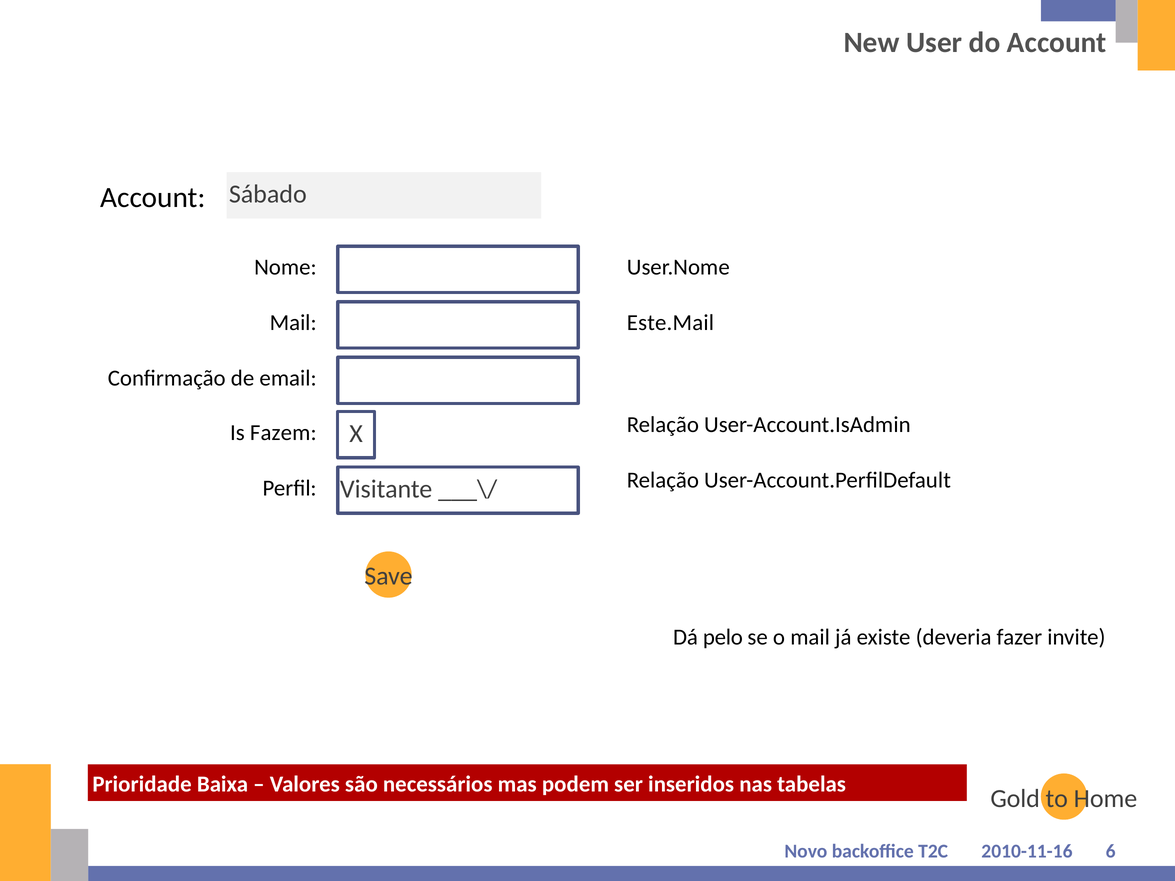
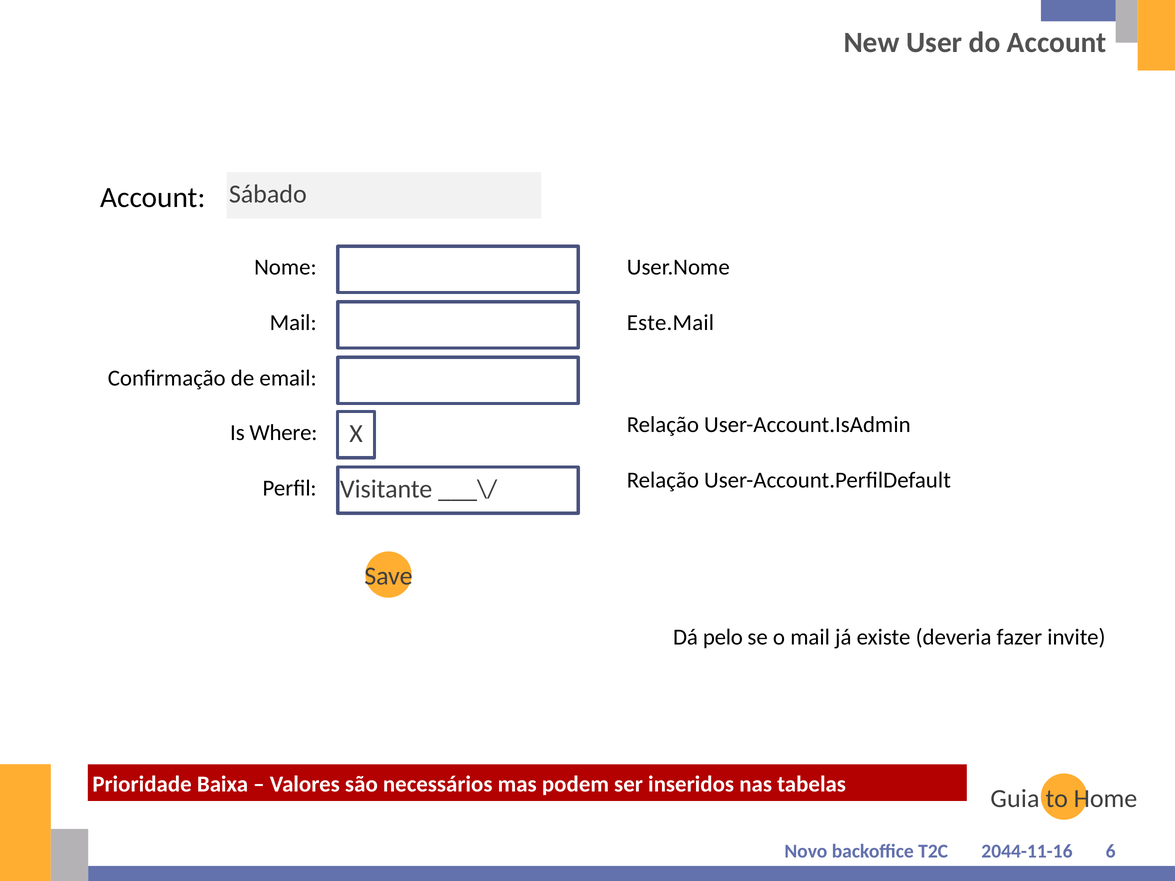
Fazem: Fazem -> Where
Gold: Gold -> Guia
2010-11-16: 2010-11-16 -> 2044-11-16
